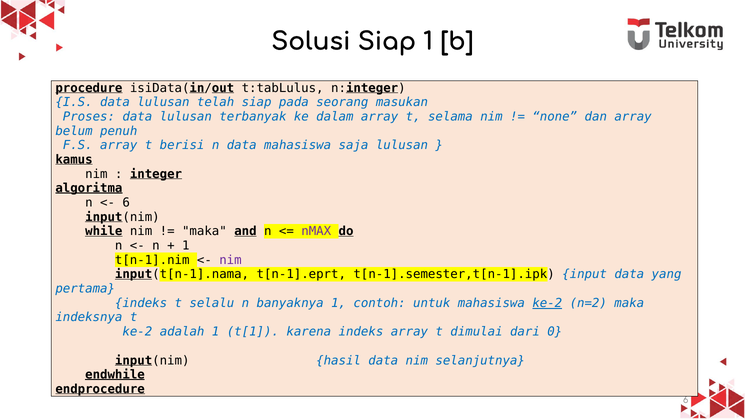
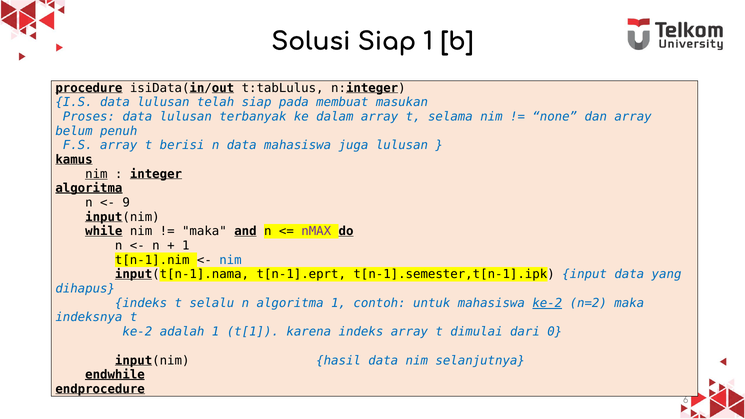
seorang: seorang -> membuat
saja: saja -> juga
nim at (96, 174) underline: none -> present
6 at (126, 203): 6 -> 9
nim at (230, 260) colour: purple -> blue
pertama: pertama -> dihapus
n banyaknya: banyaknya -> algoritma
